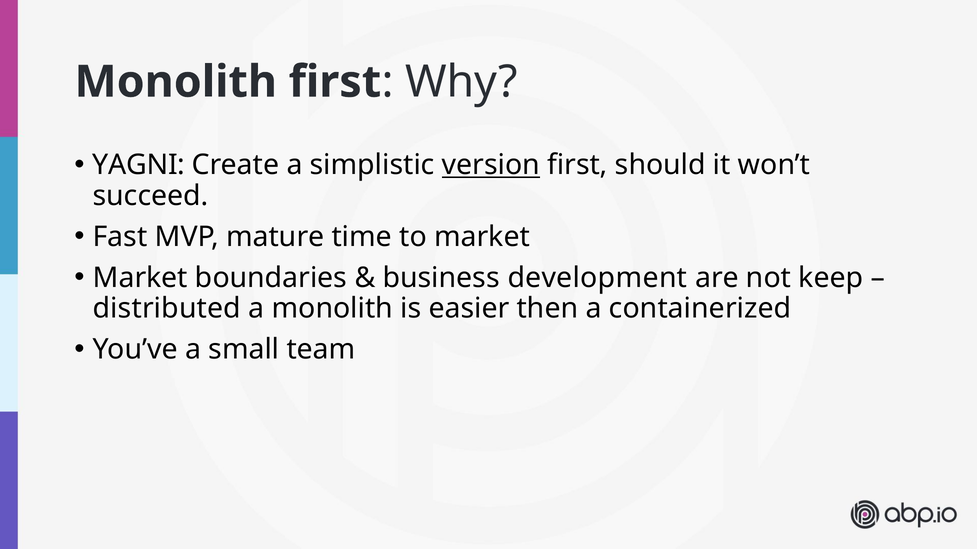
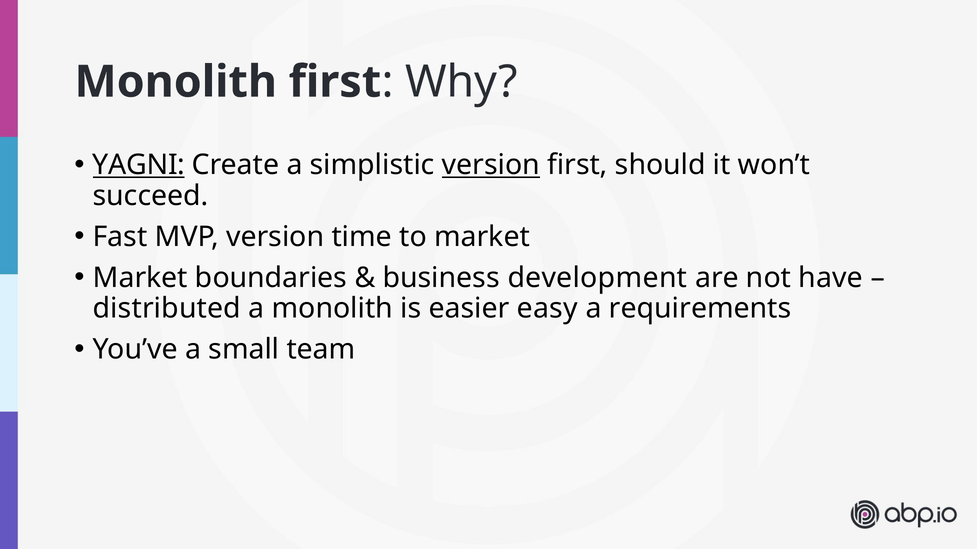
YAGNI underline: none -> present
MVP mature: mature -> version
keep: keep -> have
then: then -> easy
containerized: containerized -> requirements
